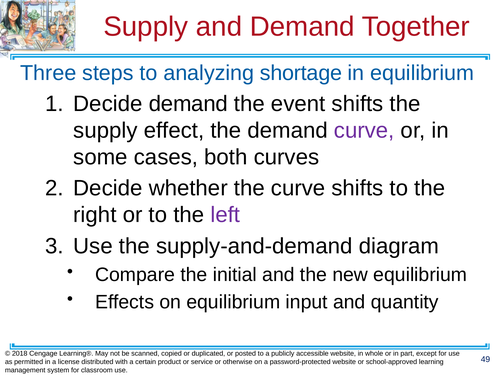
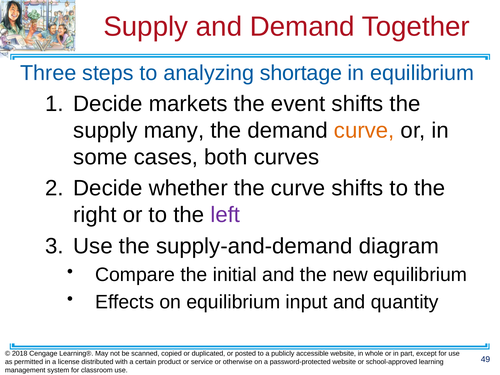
Decide demand: demand -> markets
effect: effect -> many
curve at (364, 130) colour: purple -> orange
